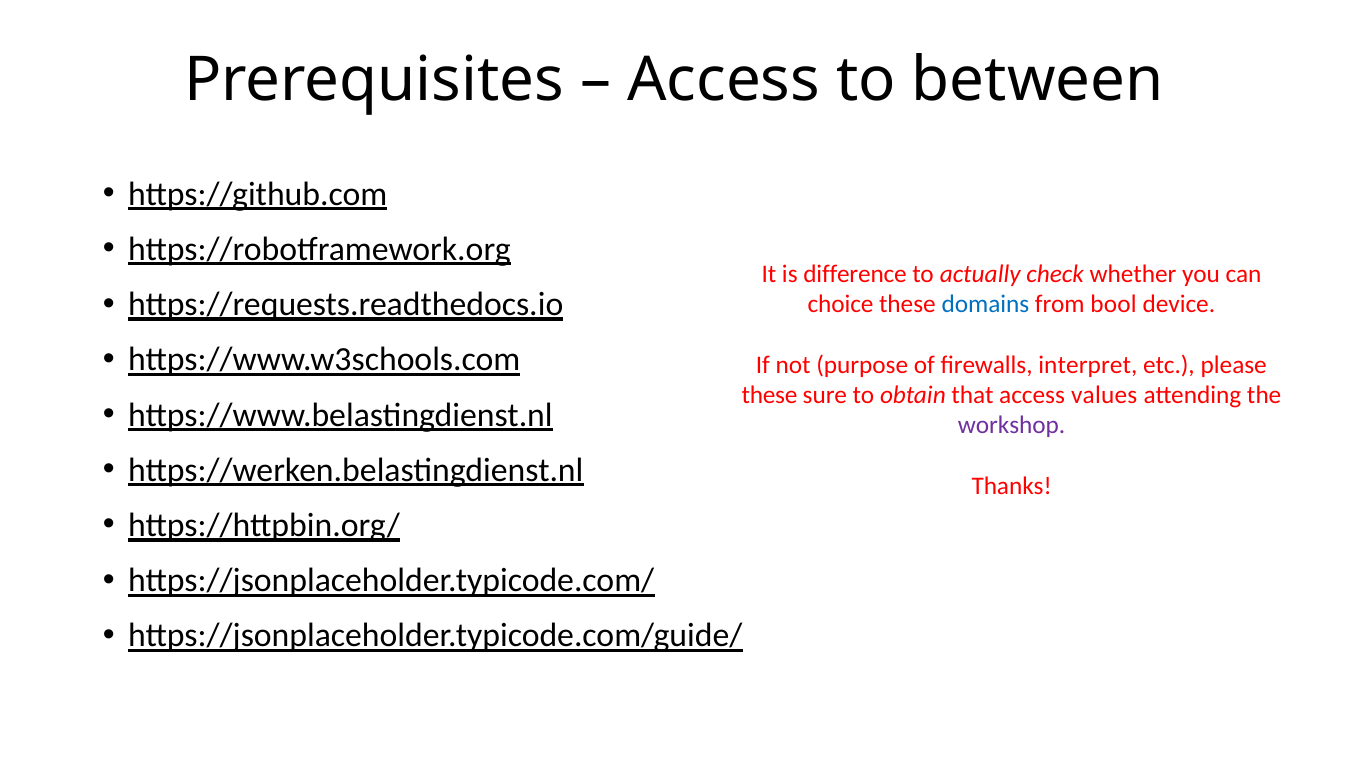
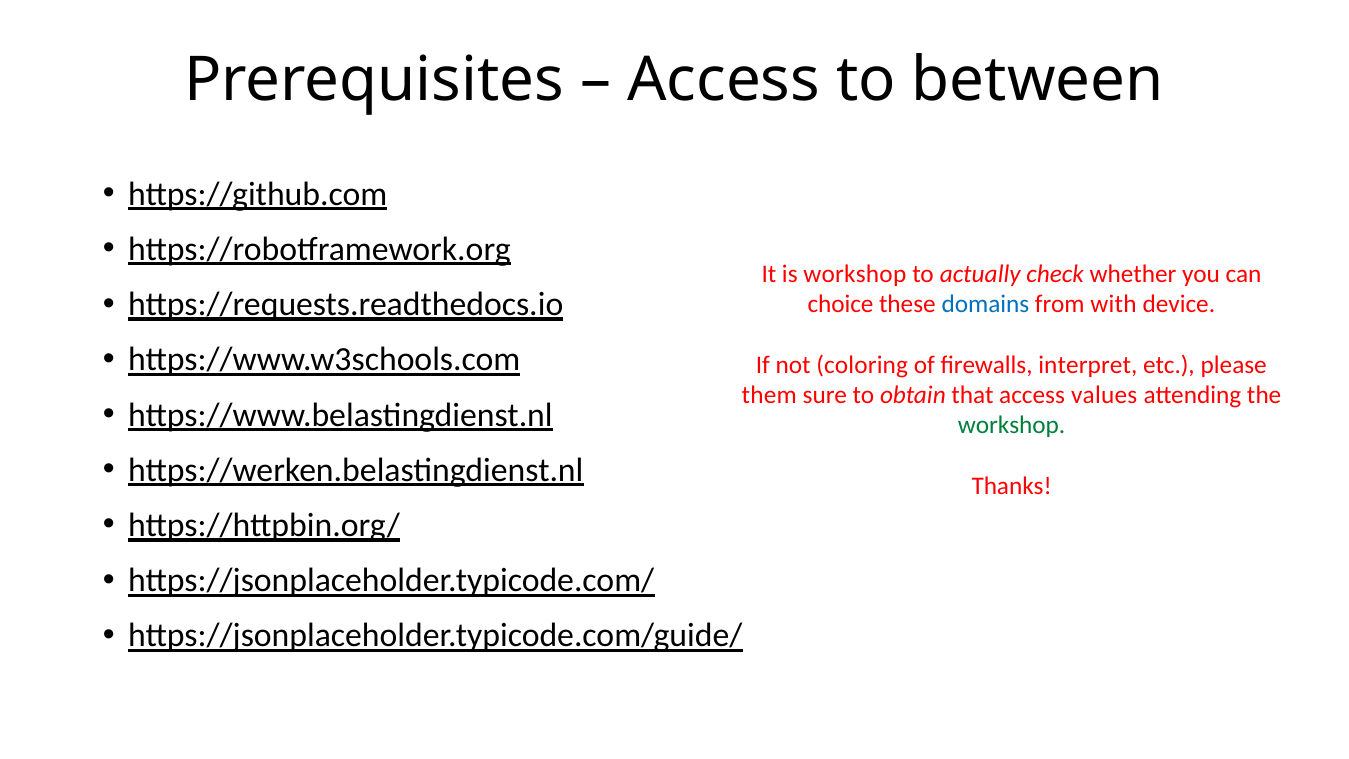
is difference: difference -> workshop
bool: bool -> with
purpose: purpose -> coloring
these at (769, 395): these -> them
workshop at (1012, 425) colour: purple -> green
